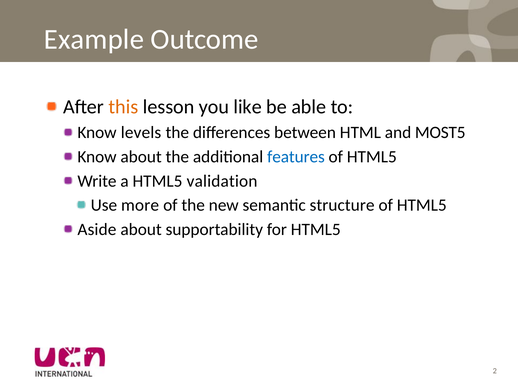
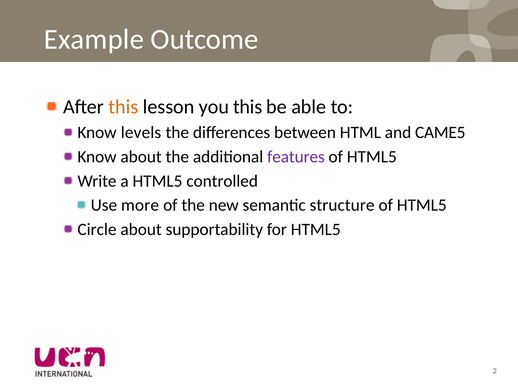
you like: like -> this
MOST5: MOST5 -> CAME5
features colour: blue -> purple
validation: validation -> controlled
Aside: Aside -> Circle
